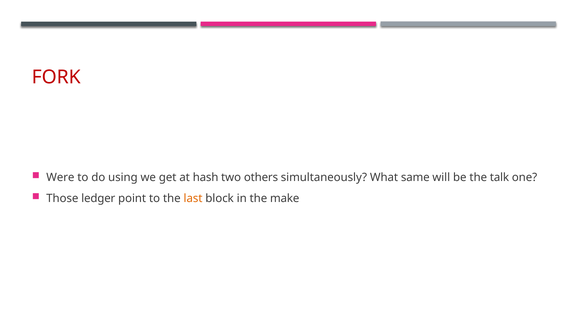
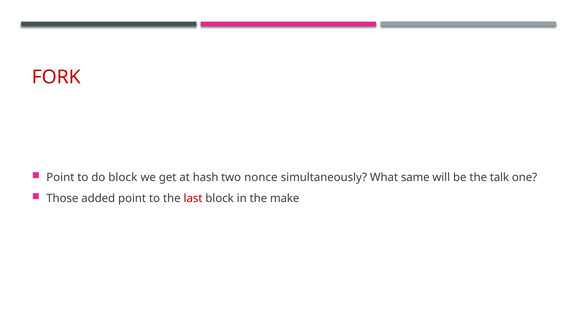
Were at (60, 177): Were -> Point
do using: using -> block
others: others -> nonce
ledger: ledger -> added
last colour: orange -> red
